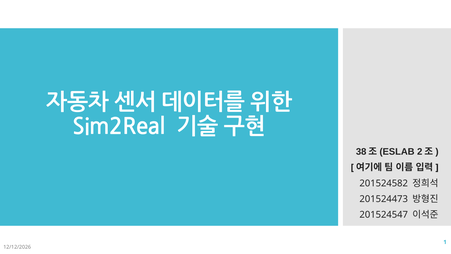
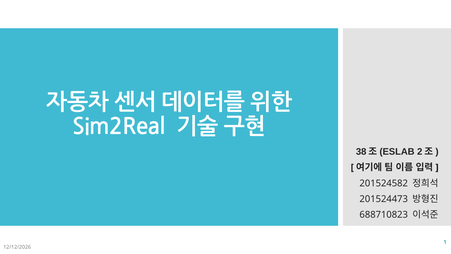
201524547: 201524547 -> 688710823
